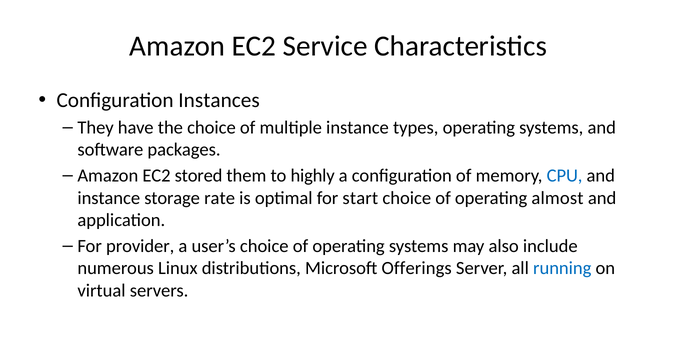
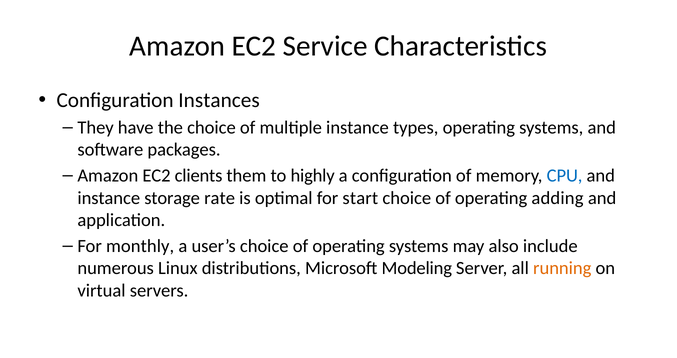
stored: stored -> clients
almost: almost -> adding
provider: provider -> monthly
Offerings: Offerings -> Modeling
running colour: blue -> orange
